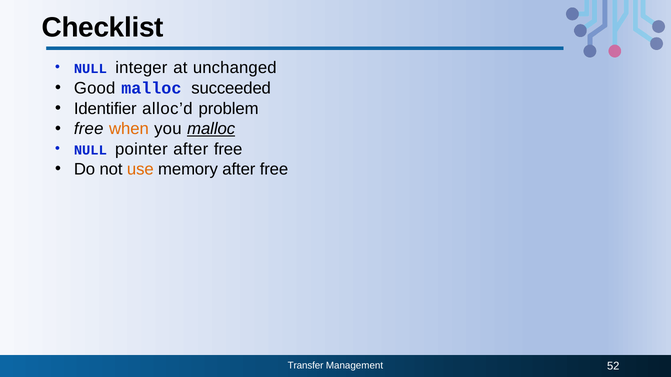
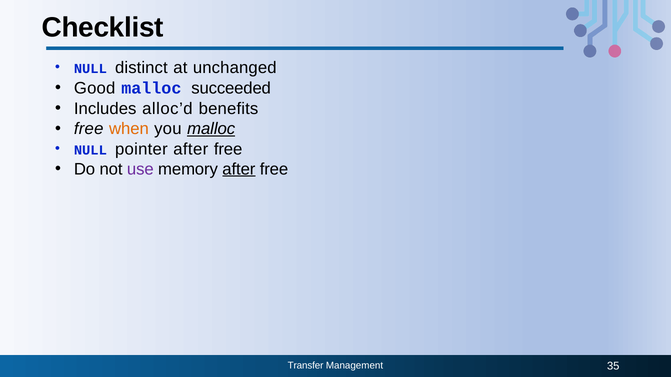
integer: integer -> distinct
Identifier: Identifier -> Includes
problem: problem -> benefits
use colour: orange -> purple
after at (239, 169) underline: none -> present
52: 52 -> 35
